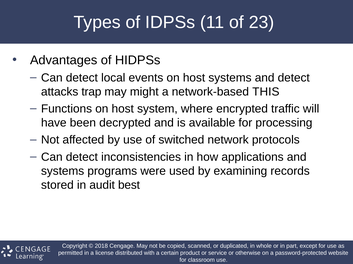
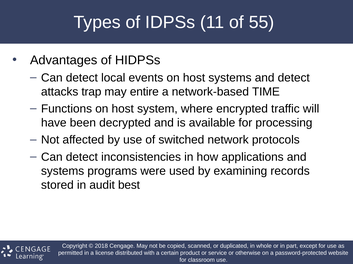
23: 23 -> 55
might: might -> entire
THIS: THIS -> TIME
